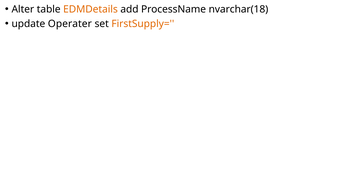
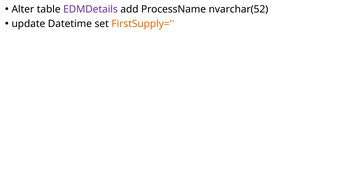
EDMDetails colour: orange -> purple
nvarchar(18: nvarchar(18 -> nvarchar(52
Operater: Operater -> Datetime
